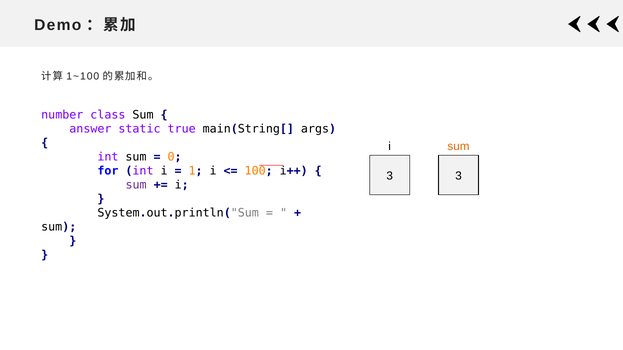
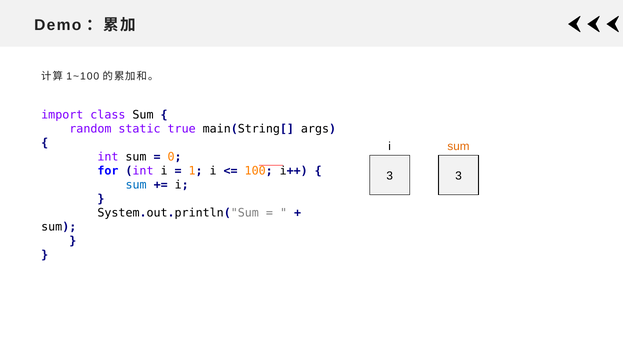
number: number -> import
answer: answer -> random
sum at (136, 185) colour: purple -> blue
